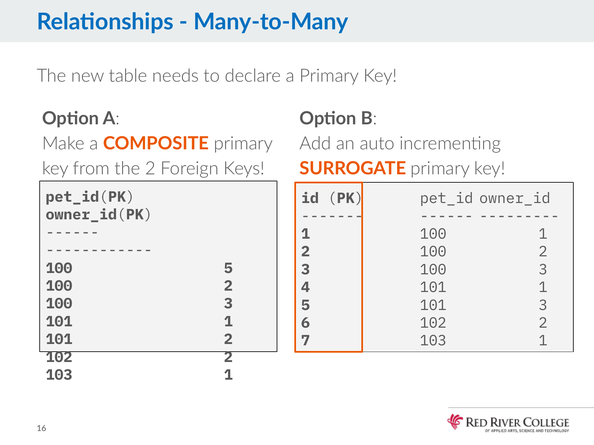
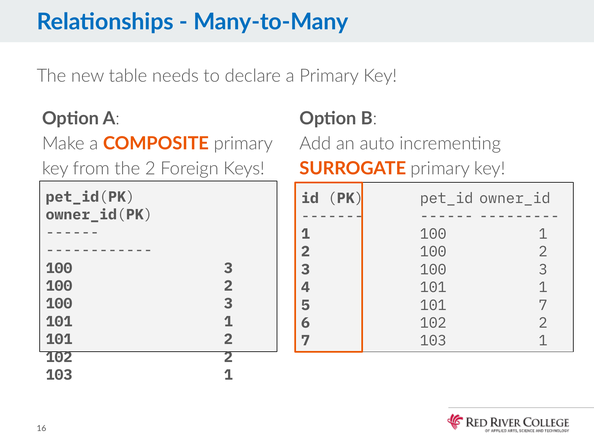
5 at (228, 268): 5 -> 3
101 3: 3 -> 7
